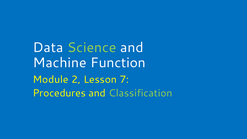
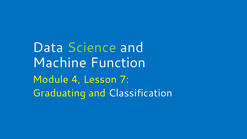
2: 2 -> 4
Procedures: Procedures -> Graduating
Classification colour: light green -> white
